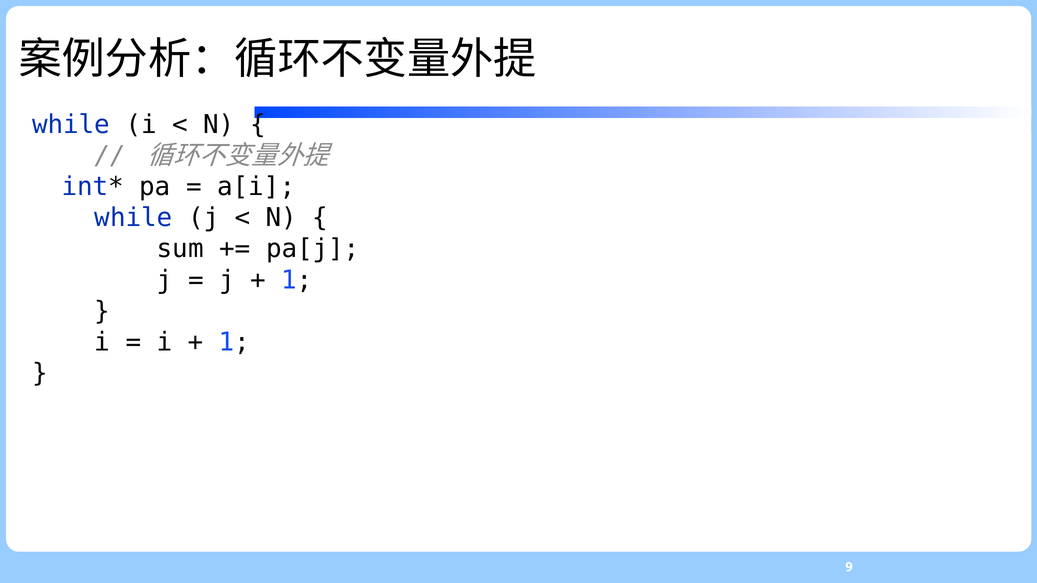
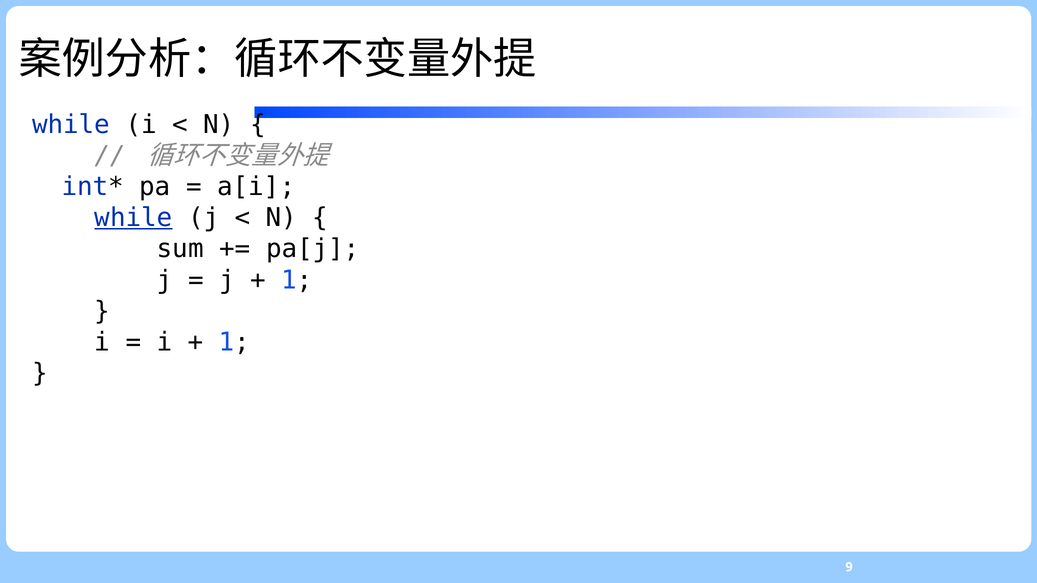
while at (133, 218) underline: none -> present
